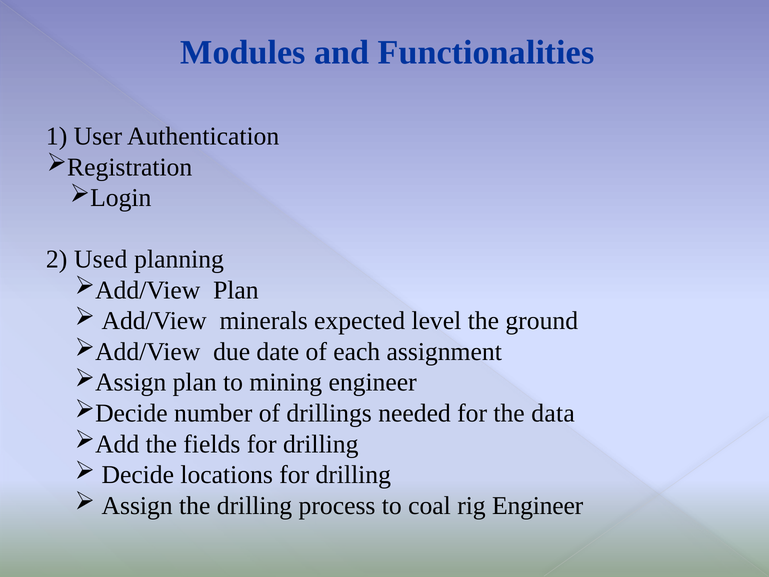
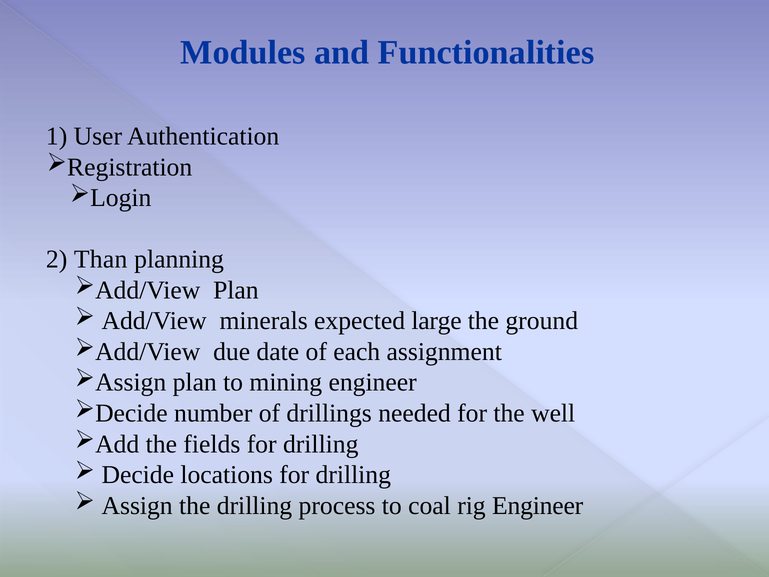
Used: Used -> Than
level: level -> large
data: data -> well
